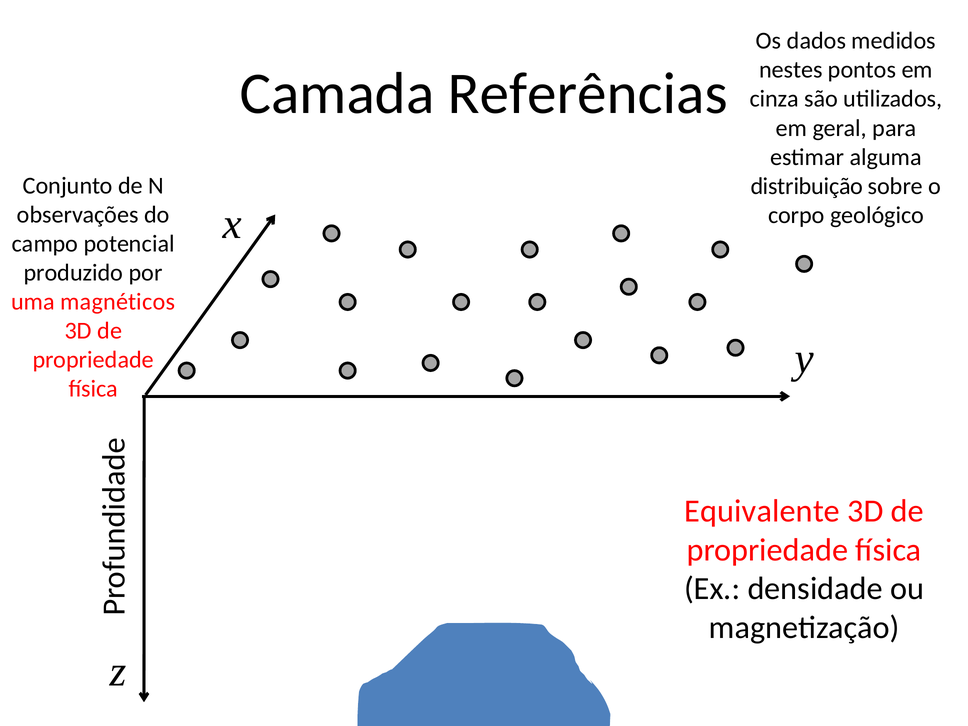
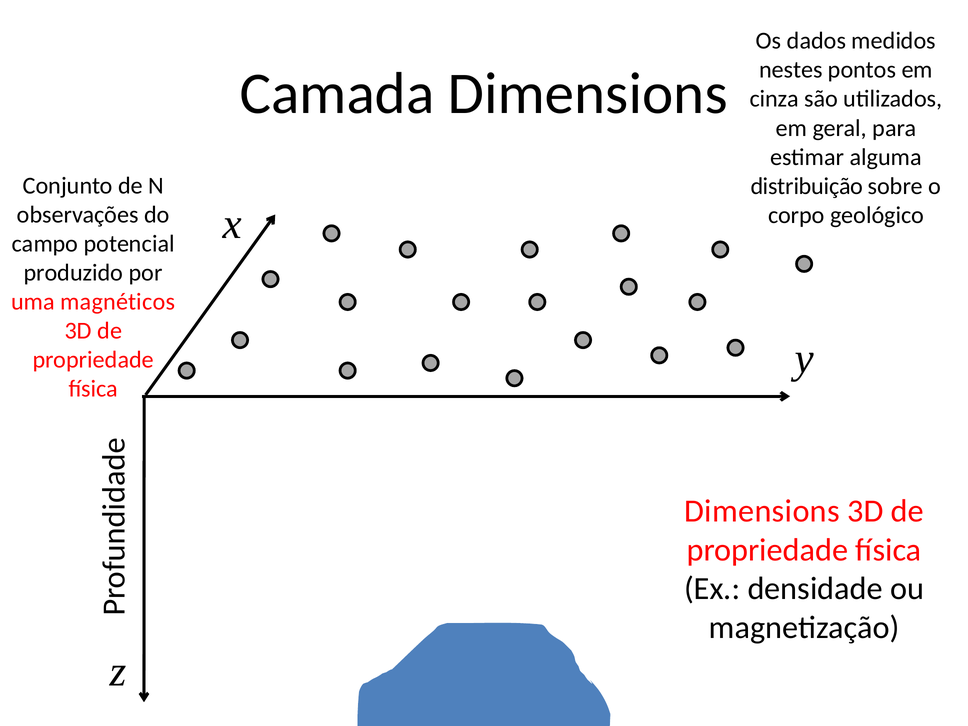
Camada Referências: Referências -> Dimensions
Equivalente at (762, 511): Equivalente -> Dimensions
